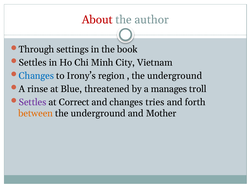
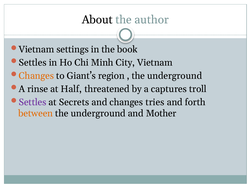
About colour: red -> black
Through at (36, 49): Through -> Vietnam
Changes at (36, 76) colour: blue -> orange
Irony’s: Irony’s -> Giant’s
Blue: Blue -> Half
manages: manages -> captures
Correct: Correct -> Secrets
